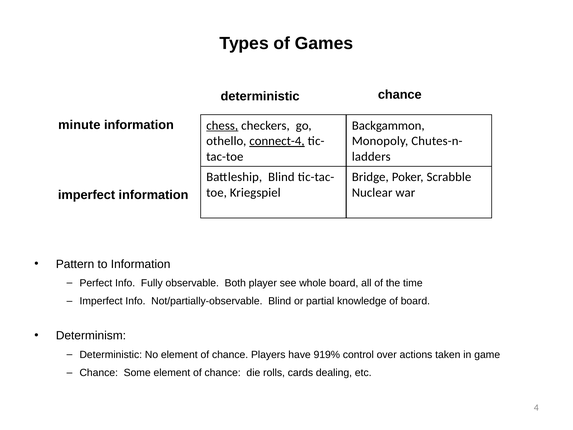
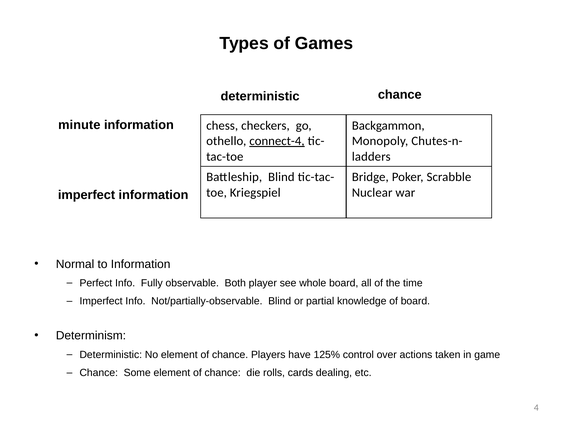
chess underline: present -> none
Pattern: Pattern -> Normal
919%: 919% -> 125%
